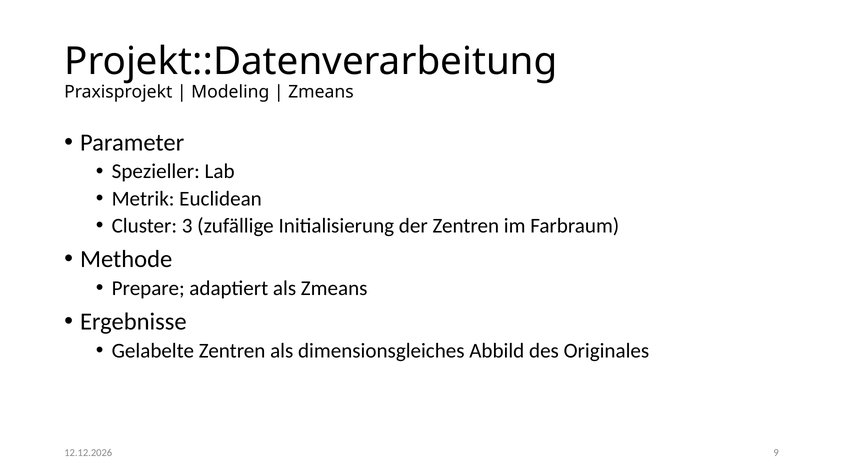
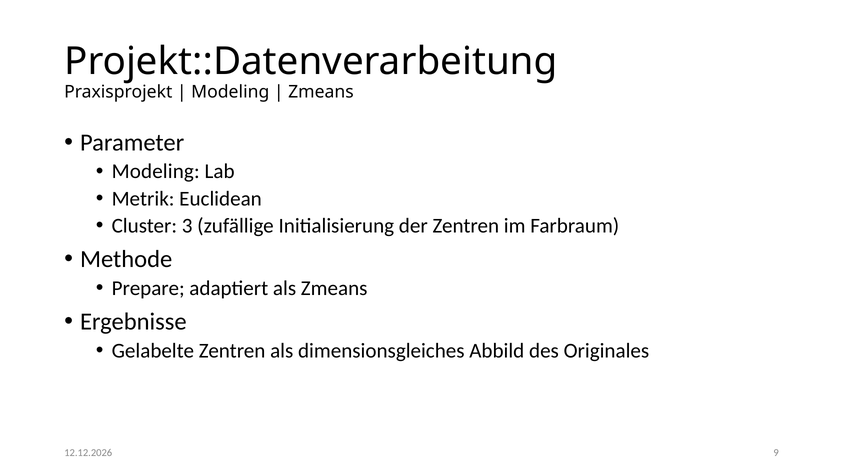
Spezieller at (156, 172): Spezieller -> Modeling
